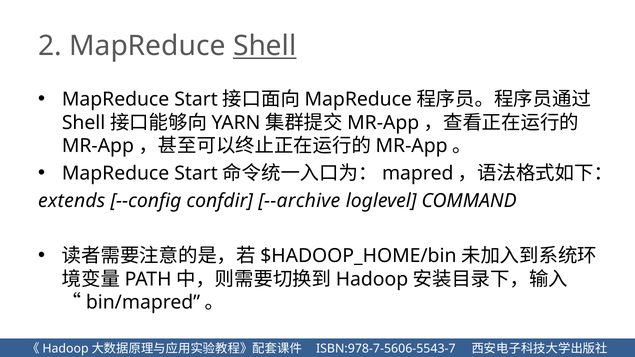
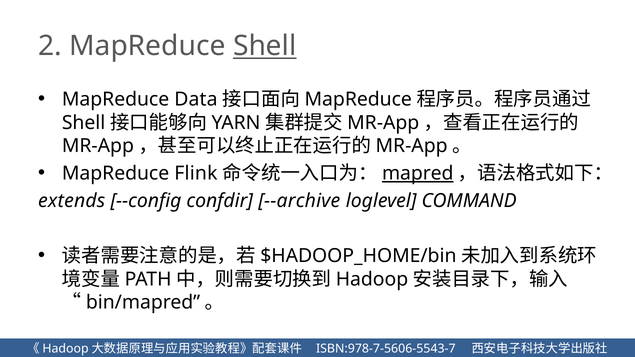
Start at (196, 100): Start -> Data
Start at (196, 174): Start -> Flink
mapred underline: none -> present
